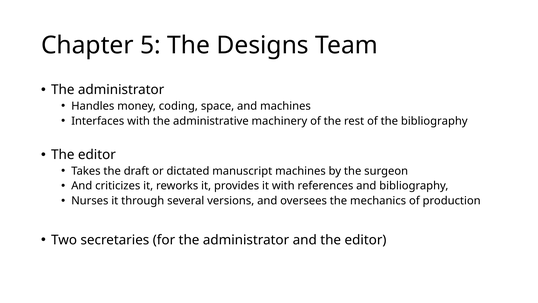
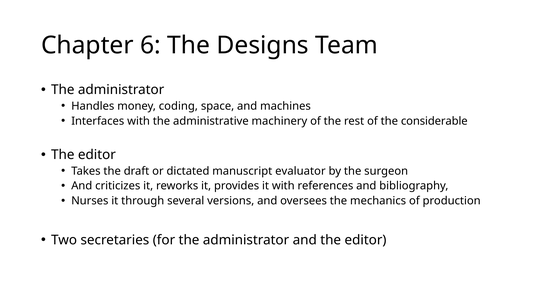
5: 5 -> 6
the bibliography: bibliography -> considerable
manuscript machines: machines -> evaluator
